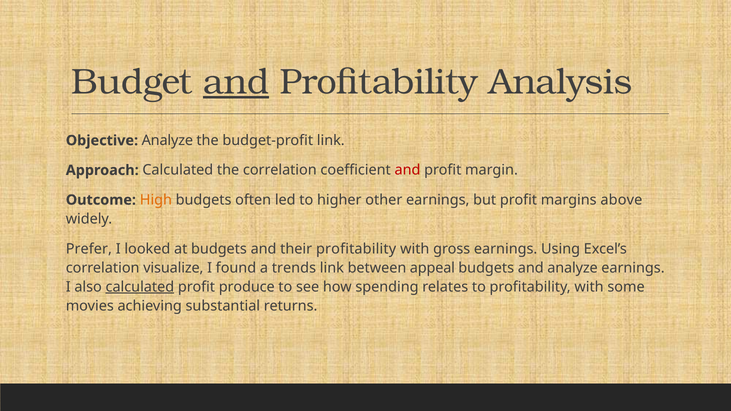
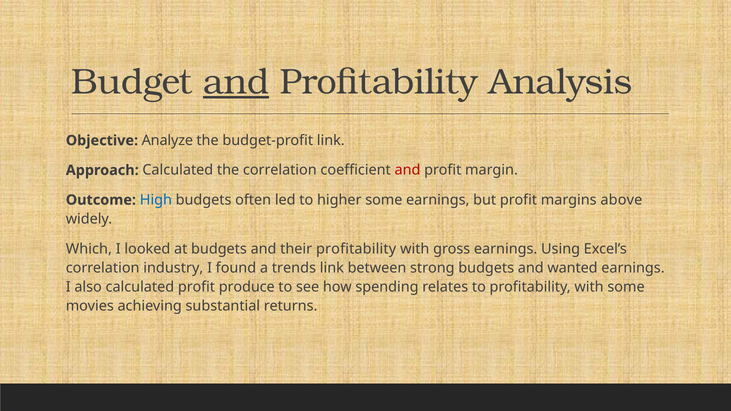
High colour: orange -> blue
higher other: other -> some
Prefer: Prefer -> Which
visualize: visualize -> industry
appeal: appeal -> strong
and analyze: analyze -> wanted
calculated at (140, 287) underline: present -> none
